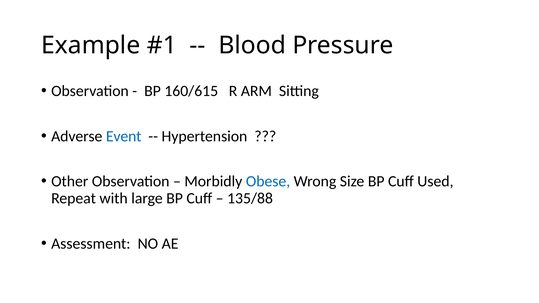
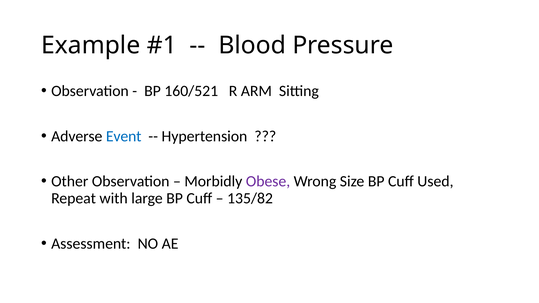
160/615: 160/615 -> 160/521
Obese colour: blue -> purple
135/88: 135/88 -> 135/82
